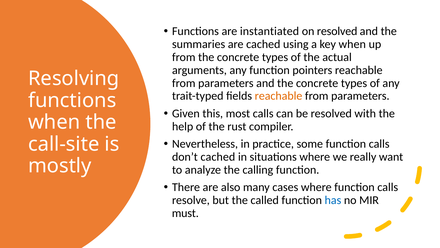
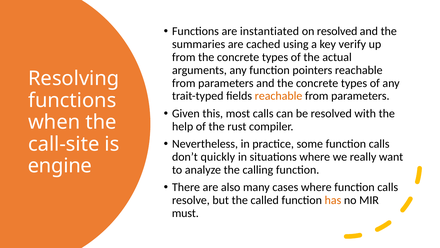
key when: when -> verify
don’t cached: cached -> quickly
mostly: mostly -> engine
has colour: blue -> orange
